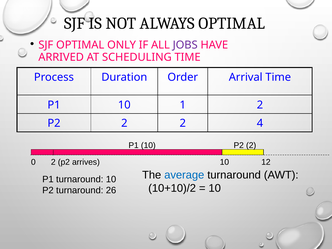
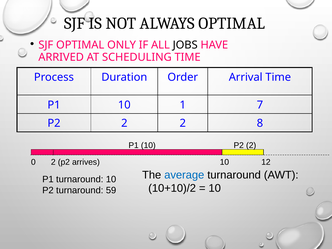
JOBS colour: purple -> black
1 2: 2 -> 7
4: 4 -> 8
26: 26 -> 59
